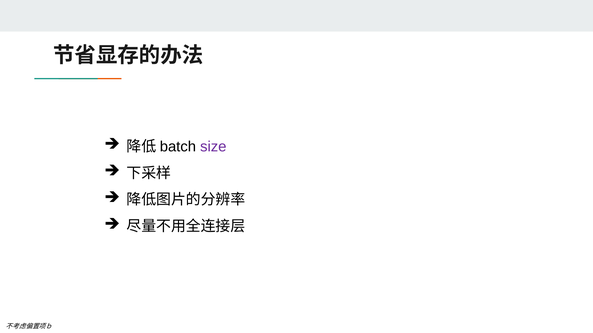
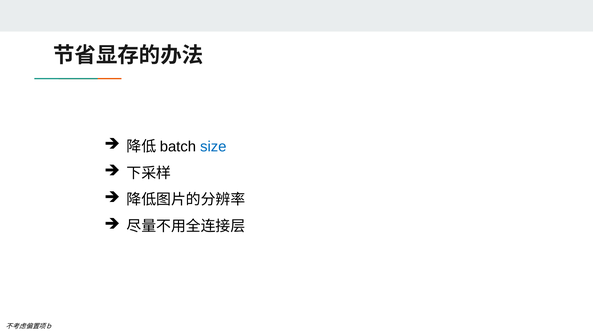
size colour: purple -> blue
